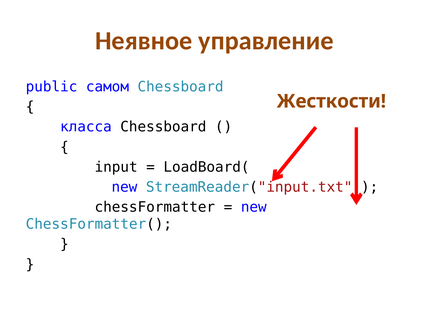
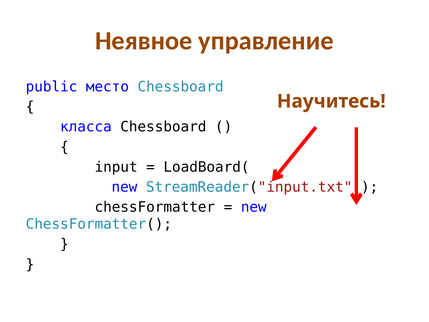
самом: самом -> место
Жесткости: Жесткости -> Научитесь
